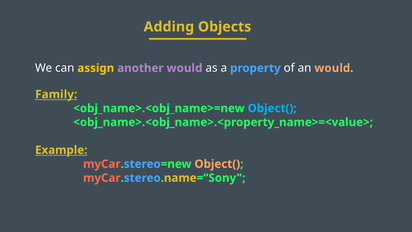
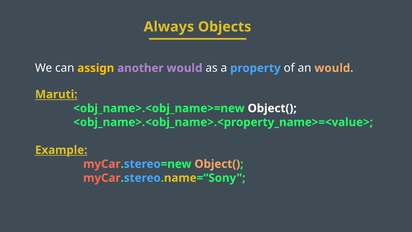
Adding: Adding -> Always
Family: Family -> Maruti
Object( at (272, 108) colour: light blue -> white
